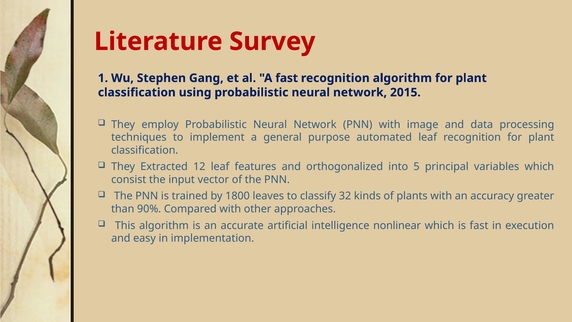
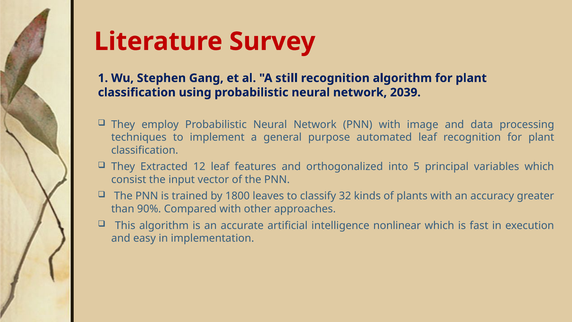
A fast: fast -> still
2015: 2015 -> 2039
